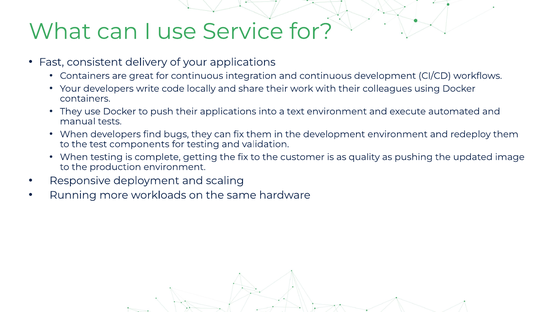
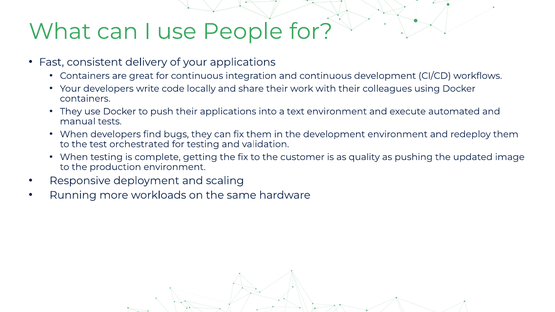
Service: Service -> People
components: components -> orchestrated
